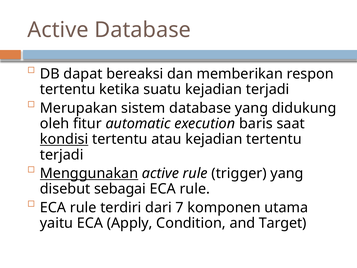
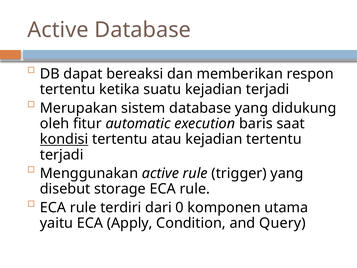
Menggunakan underline: present -> none
sebagai: sebagai -> storage
7: 7 -> 0
Target: Target -> Query
